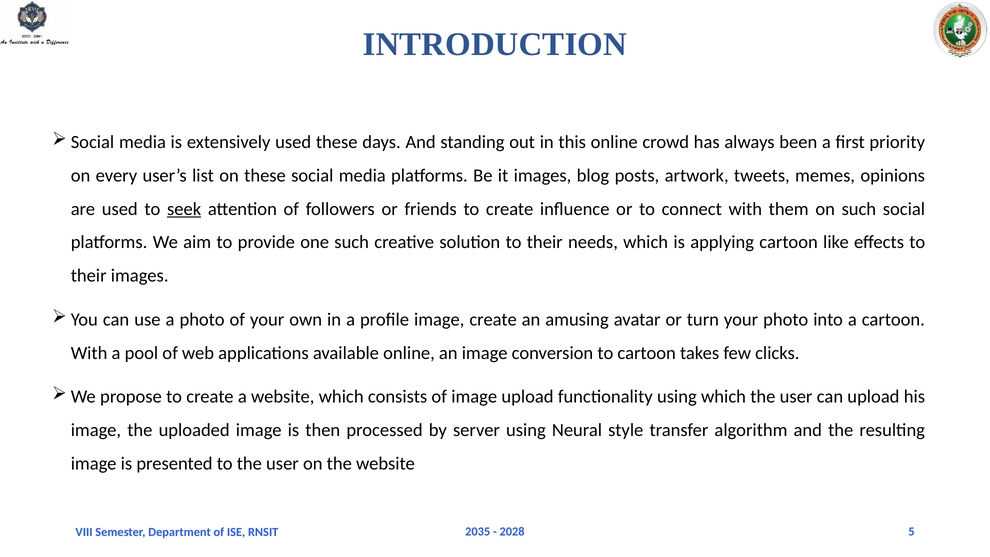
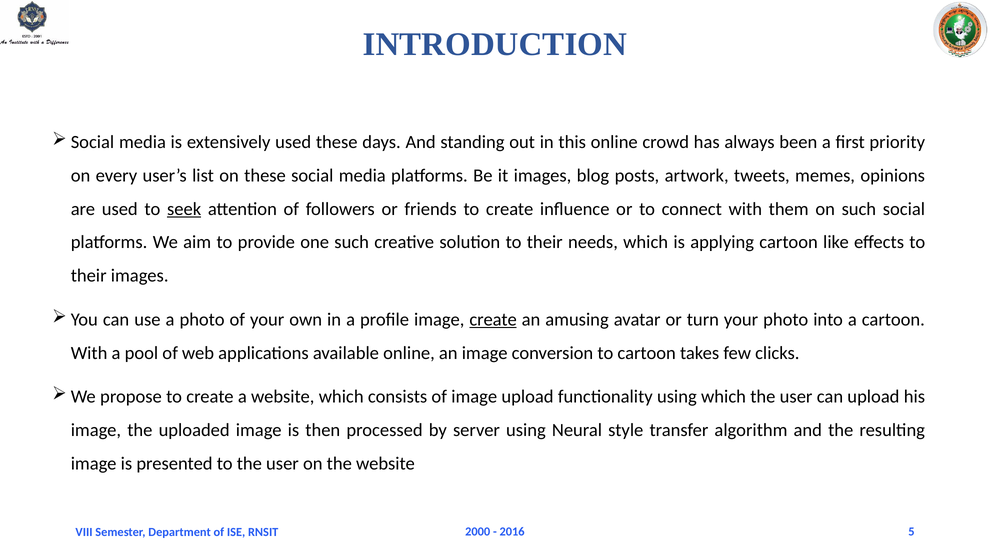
create at (493, 319) underline: none -> present
2035: 2035 -> 2000
2028: 2028 -> 2016
